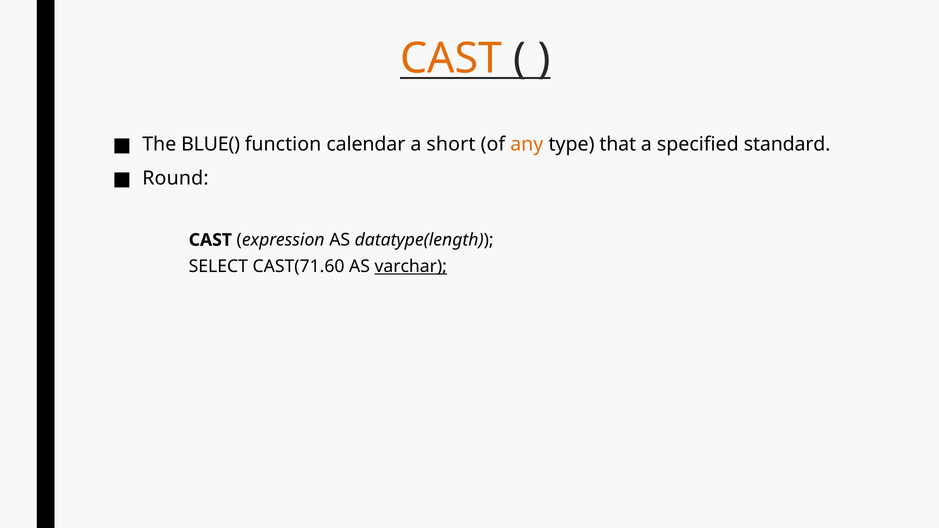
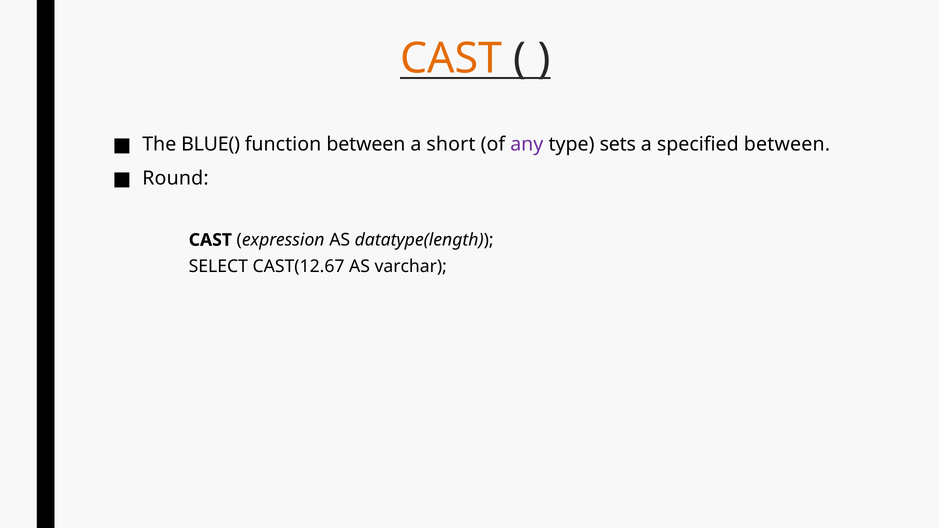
function calendar: calendar -> between
any colour: orange -> purple
that: that -> sets
specified standard: standard -> between
CAST(71.60: CAST(71.60 -> CAST(12.67
varchar underline: present -> none
